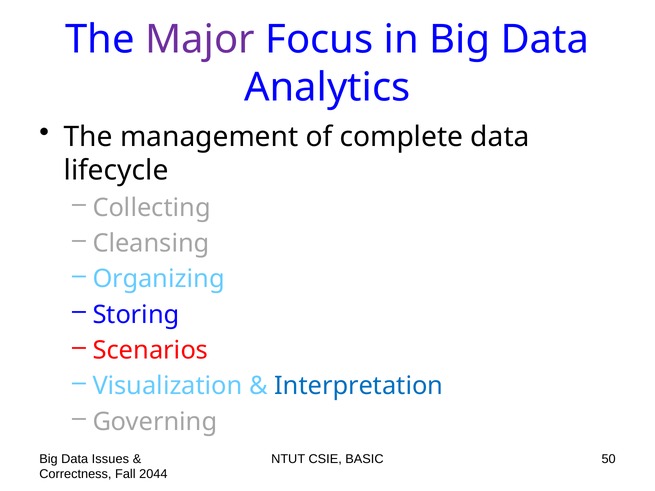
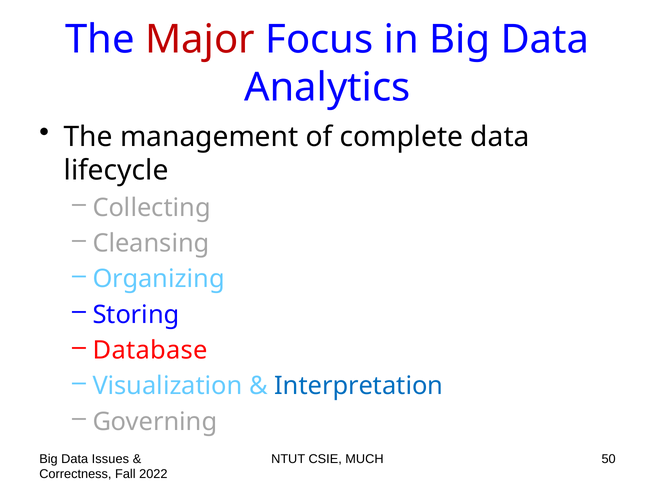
Major colour: purple -> red
Scenarios: Scenarios -> Database
BASIC: BASIC -> MUCH
2044: 2044 -> 2022
